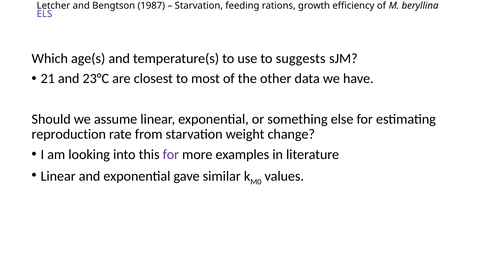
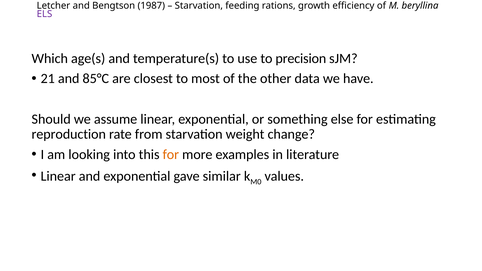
suggests: suggests -> precision
23°C: 23°C -> 85°C
for at (171, 155) colour: purple -> orange
